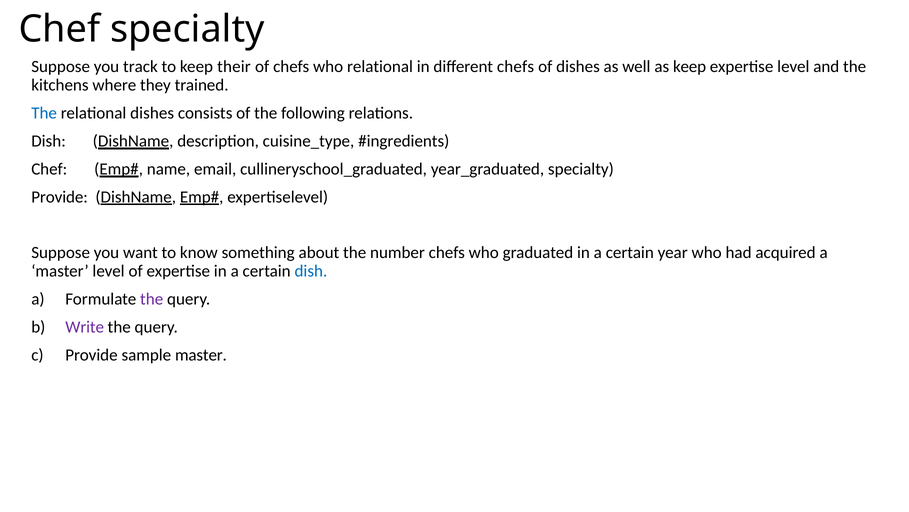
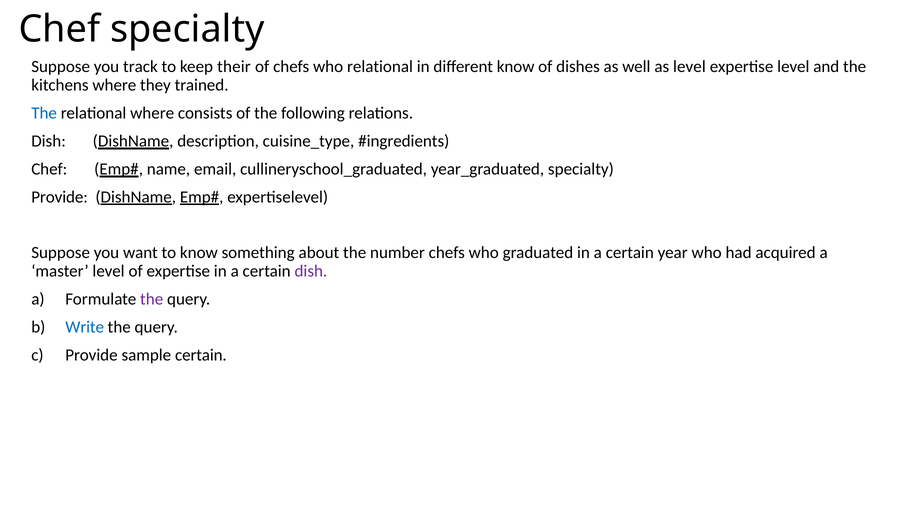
different chefs: chefs -> know
as keep: keep -> level
relational dishes: dishes -> where
dish at (311, 271) colour: blue -> purple
Write colour: purple -> blue
sample master: master -> certain
